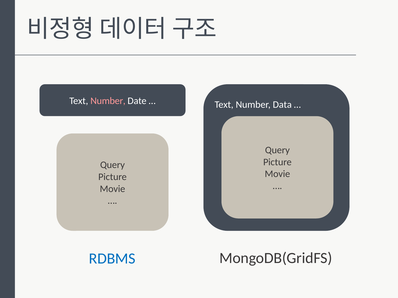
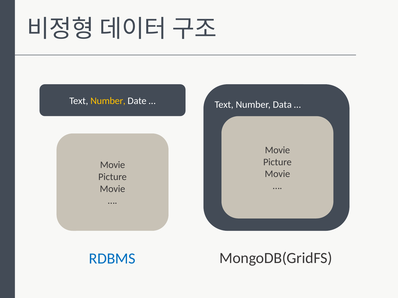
Number at (108, 101) colour: pink -> yellow
Query at (277, 150): Query -> Movie
Query at (112, 165): Query -> Movie
